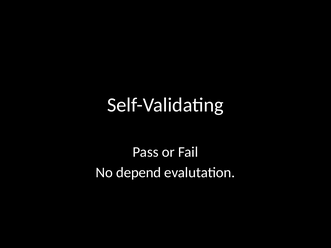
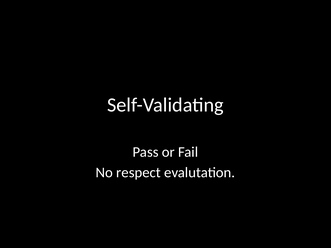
depend: depend -> respect
